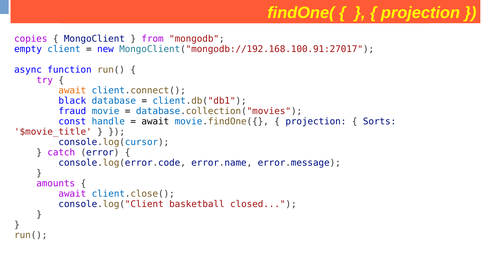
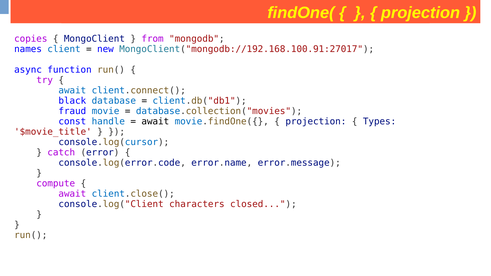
empty: empty -> names
await at (72, 90) colour: orange -> blue
Sorts: Sorts -> Types
amounts: amounts -> compute
basketball: basketball -> characters
